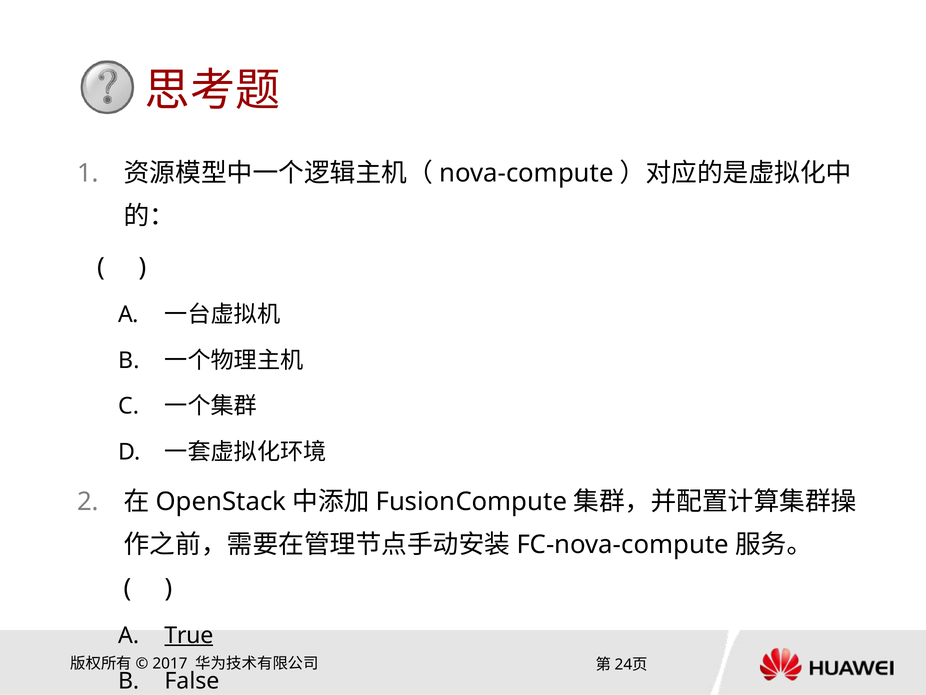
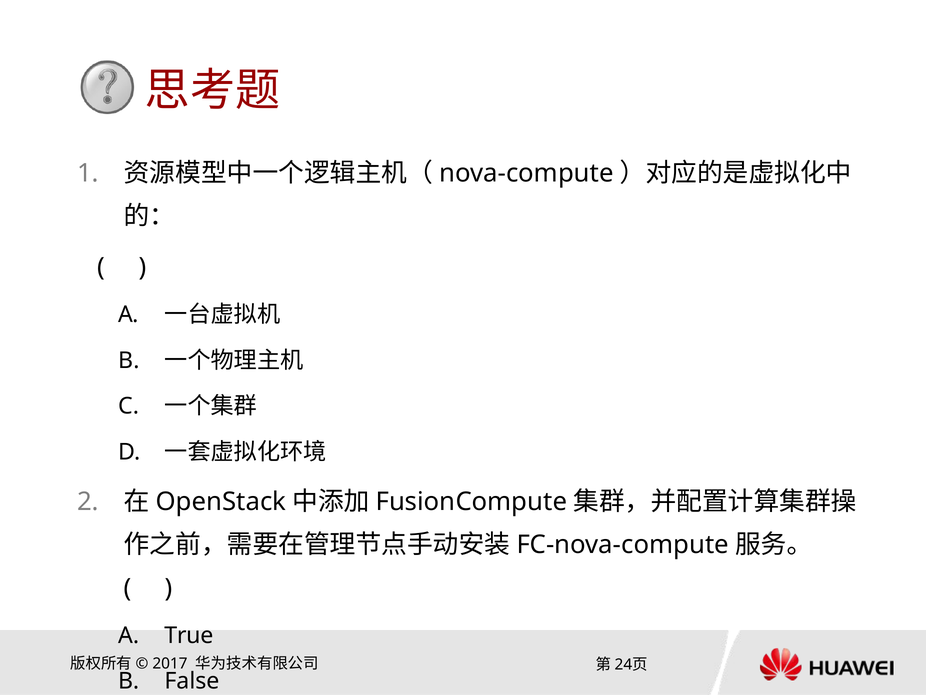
True underline: present -> none
